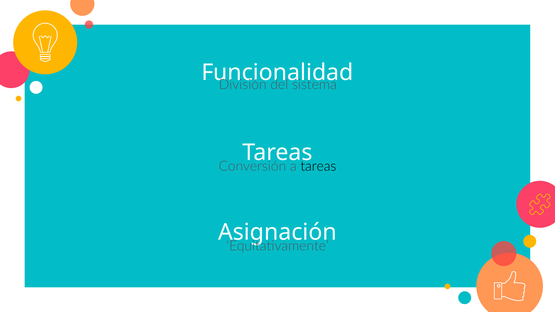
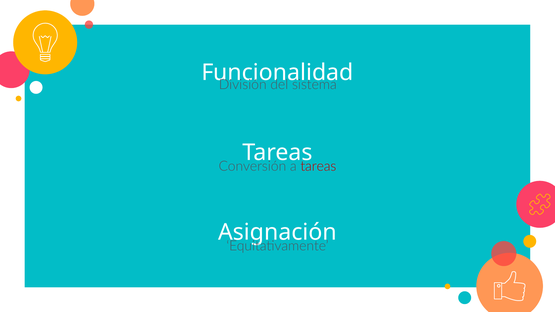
tareas at (318, 166) colour: black -> red
